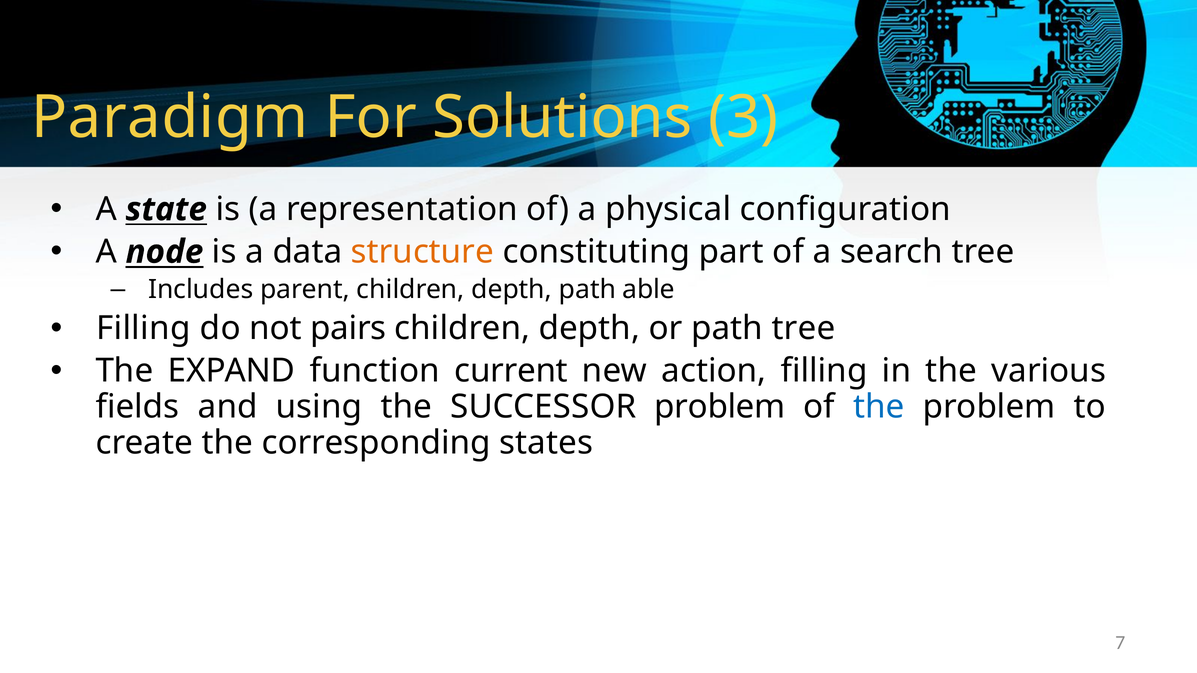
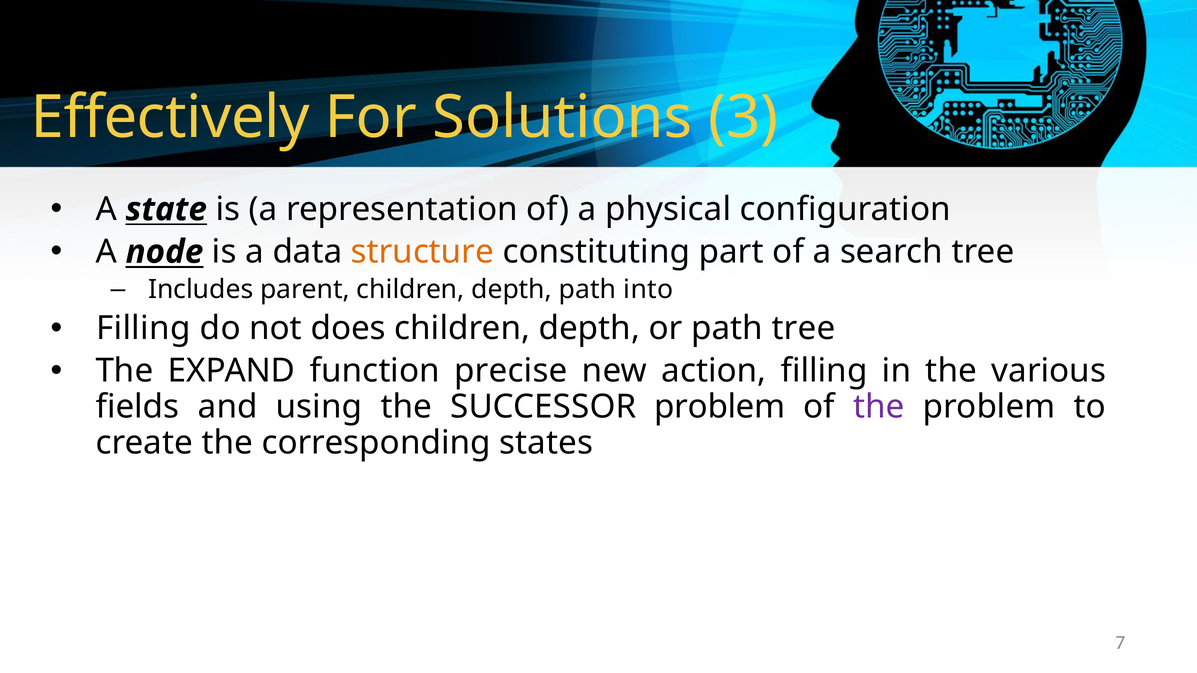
Paradigm: Paradigm -> Effectively
able: able -> into
pairs: pairs -> does
current: current -> precise
the at (879, 407) colour: blue -> purple
